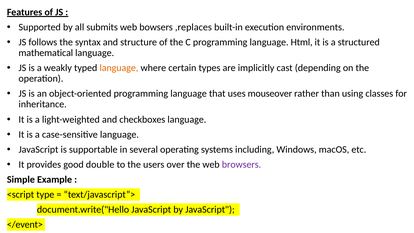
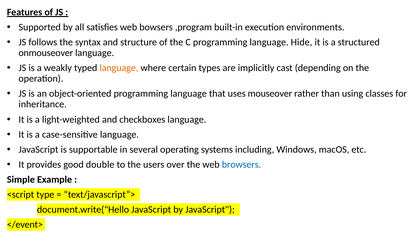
submits: submits -> satisfies
,replaces: ,replaces -> ,program
Html: Html -> Hide
mathematical: mathematical -> onmouseover
browsers colour: purple -> blue
